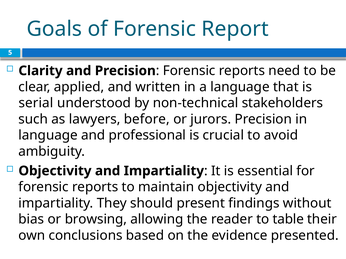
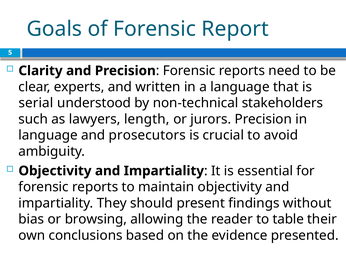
applied: applied -> experts
before: before -> length
professional: professional -> prosecutors
